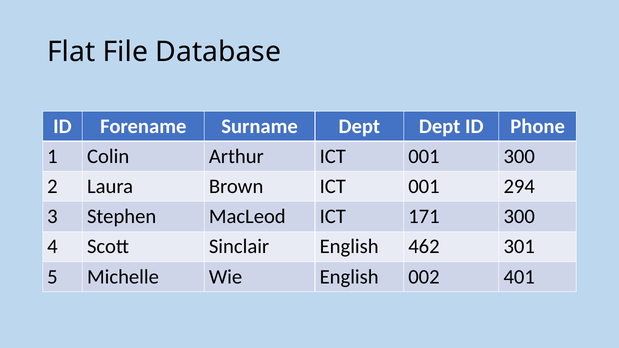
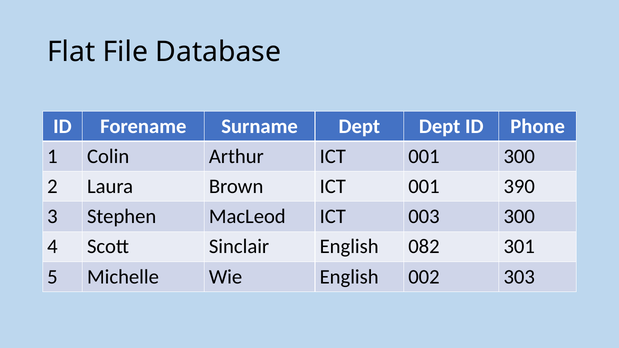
294: 294 -> 390
171: 171 -> 003
462: 462 -> 082
401: 401 -> 303
